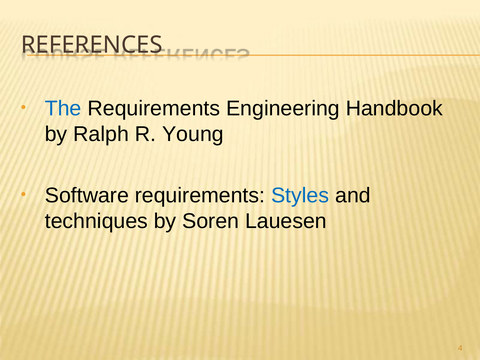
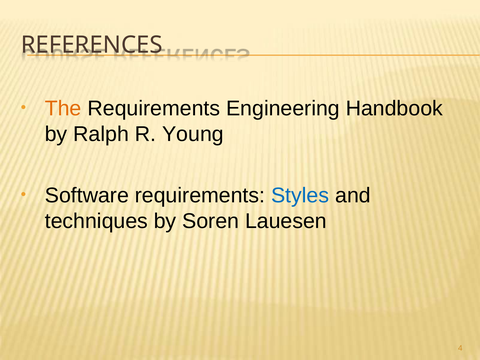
The colour: blue -> orange
